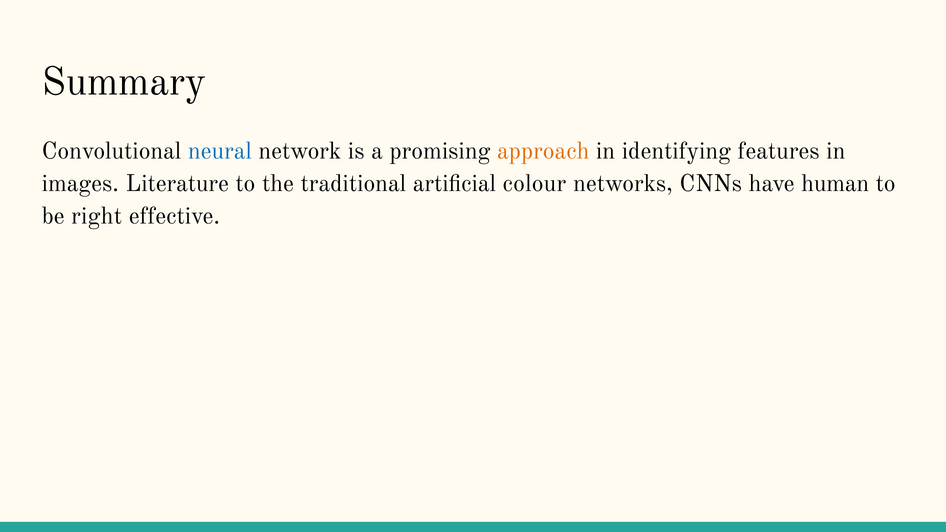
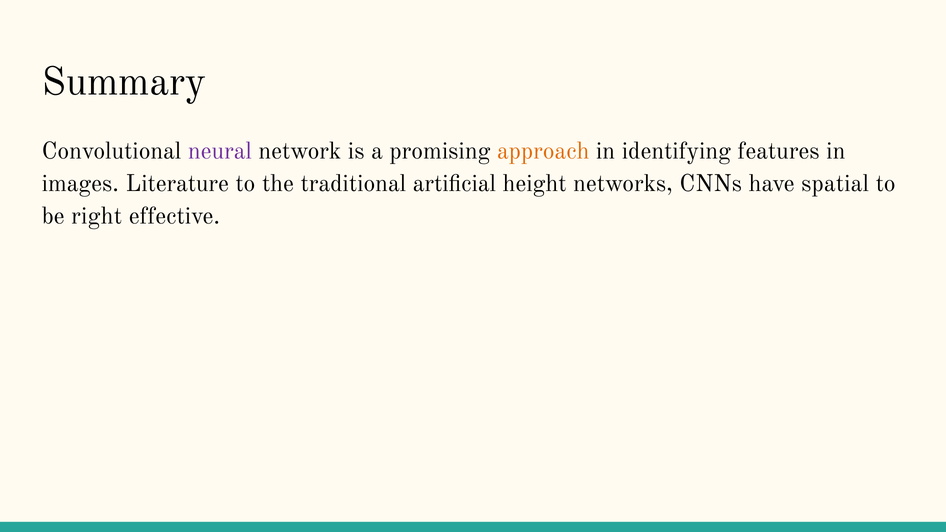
neural colour: blue -> purple
colour: colour -> height
human: human -> spatial
